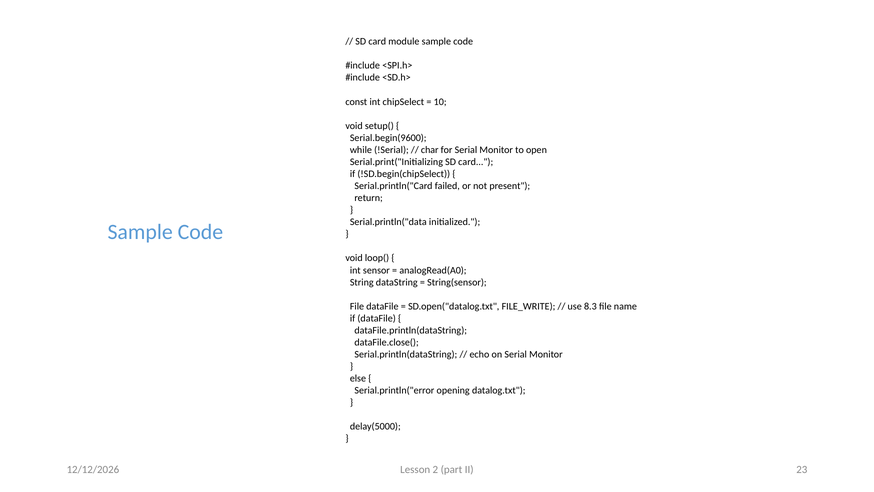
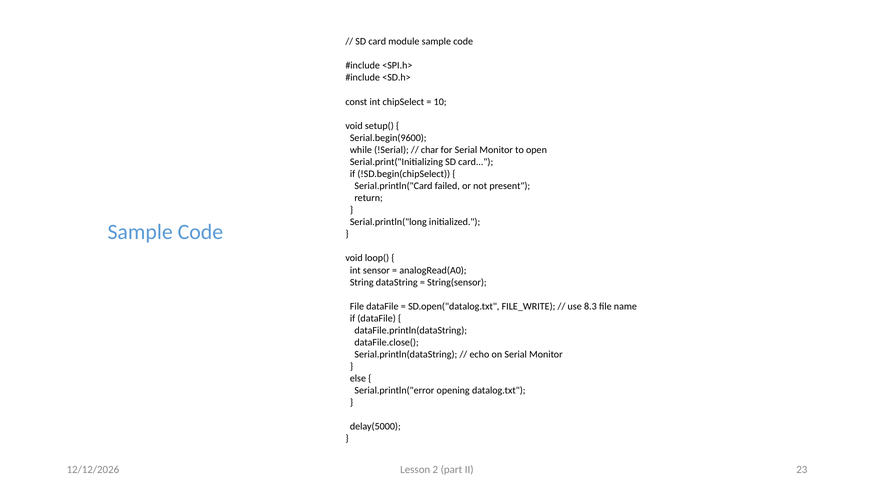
Serial.println("data: Serial.println("data -> Serial.println("long
